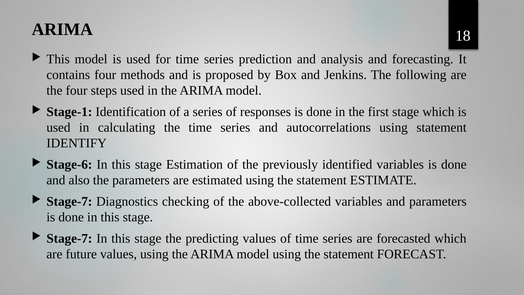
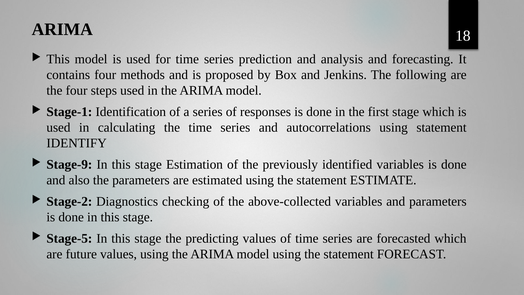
Stage-6: Stage-6 -> Stage-9
Stage-7 at (69, 201): Stage-7 -> Stage-2
Stage-7 at (69, 238): Stage-7 -> Stage-5
